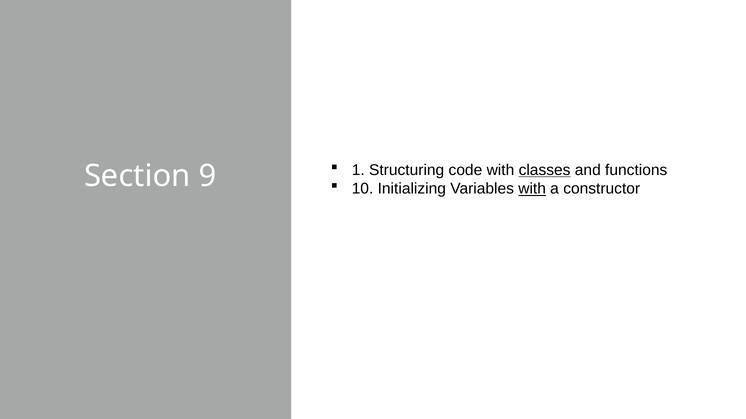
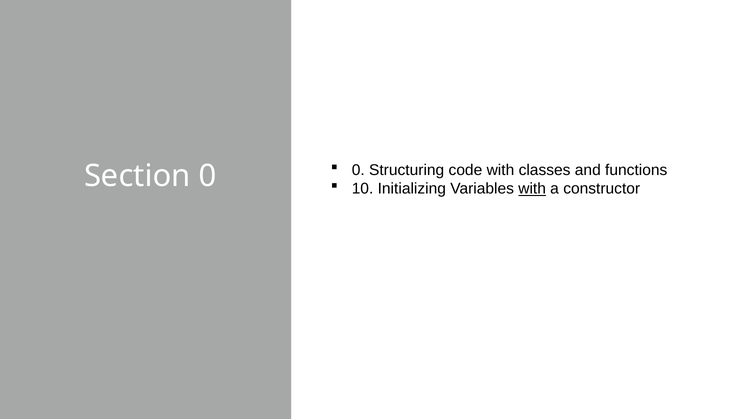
Section 9: 9 -> 0
1 at (358, 170): 1 -> 0
classes underline: present -> none
